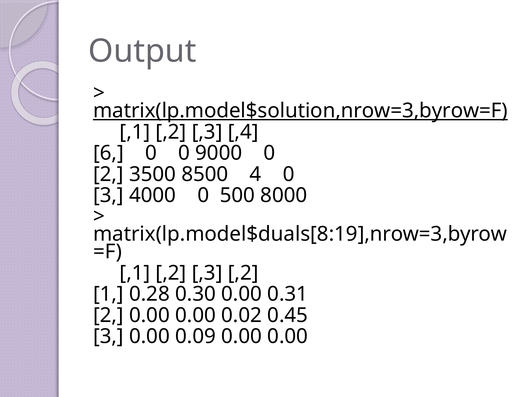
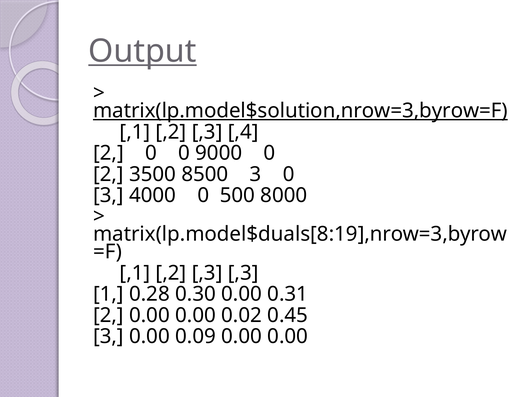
Output underline: none -> present
6 at (108, 153): 6 -> 2
8500 4: 4 -> 3
,3 ,2: ,2 -> ,3
